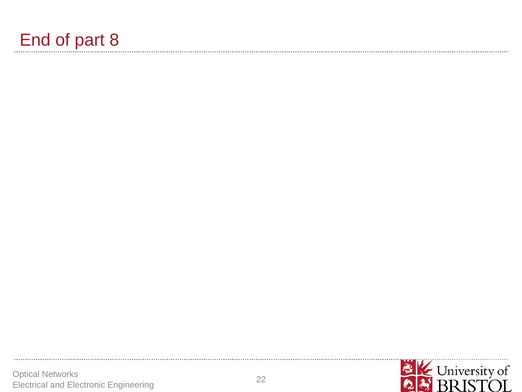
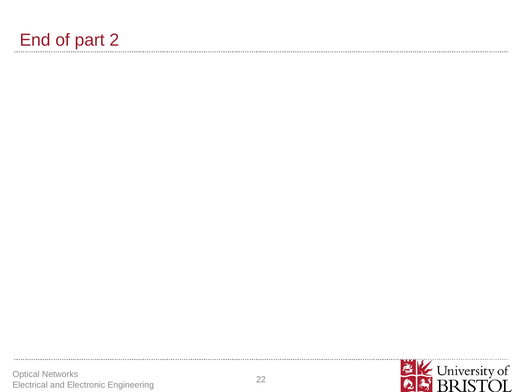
8: 8 -> 2
